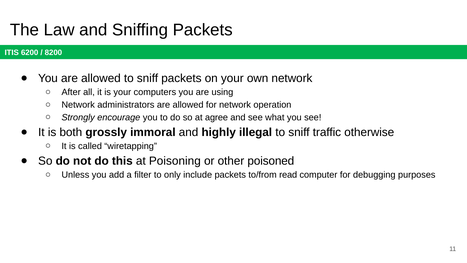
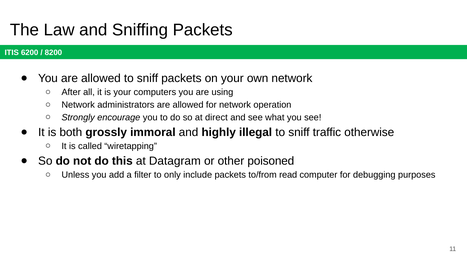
agree: agree -> direct
Poisoning: Poisoning -> Datagram
